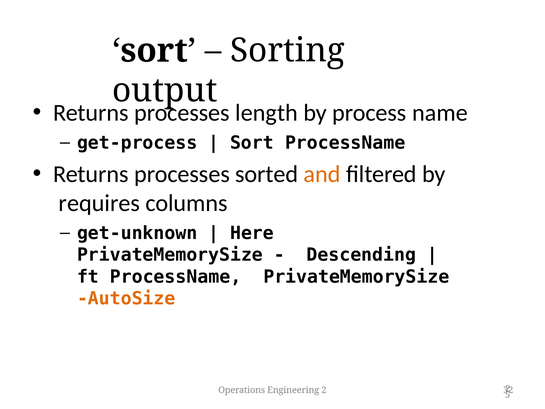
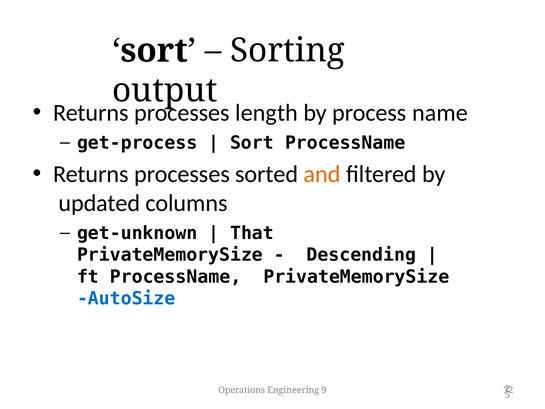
requires: requires -> updated
Here: Here -> That
AutoSize colour: orange -> blue
Engineering 2: 2 -> 9
